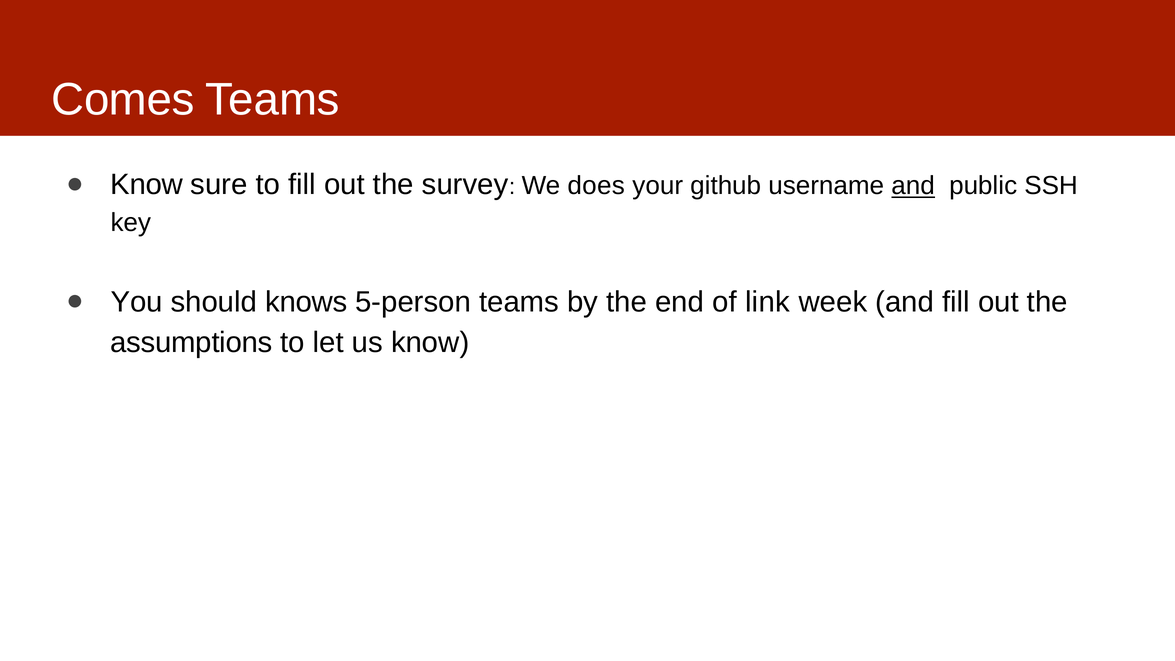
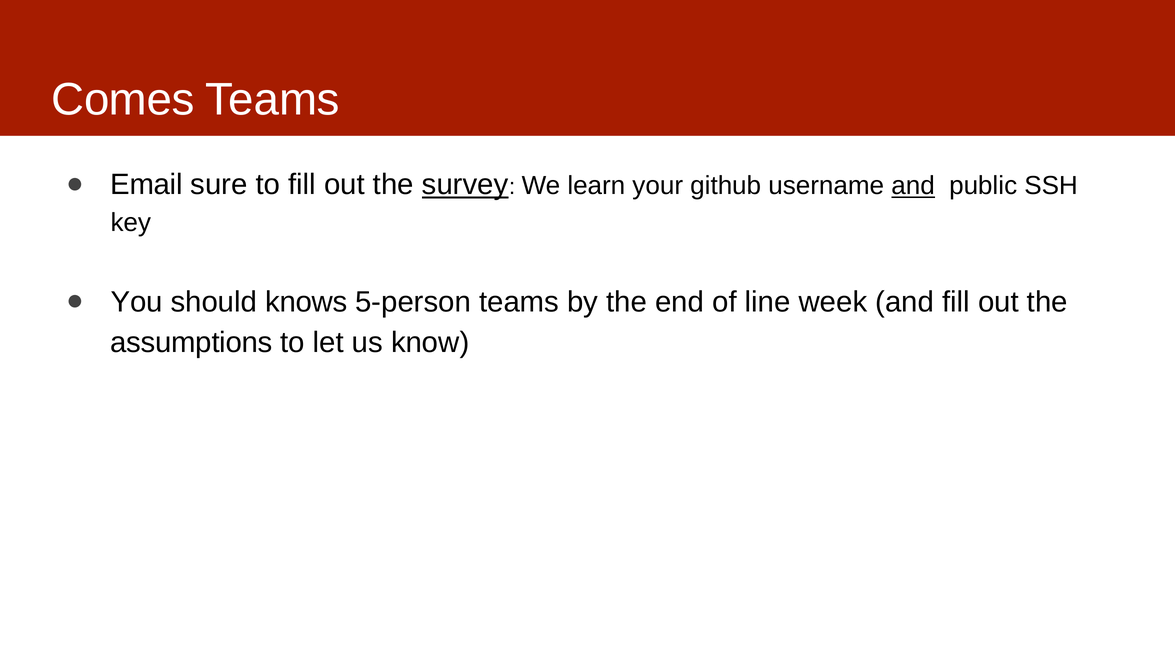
Know at (147, 185): Know -> Email
survey underline: none -> present
does: does -> learn
link: link -> line
